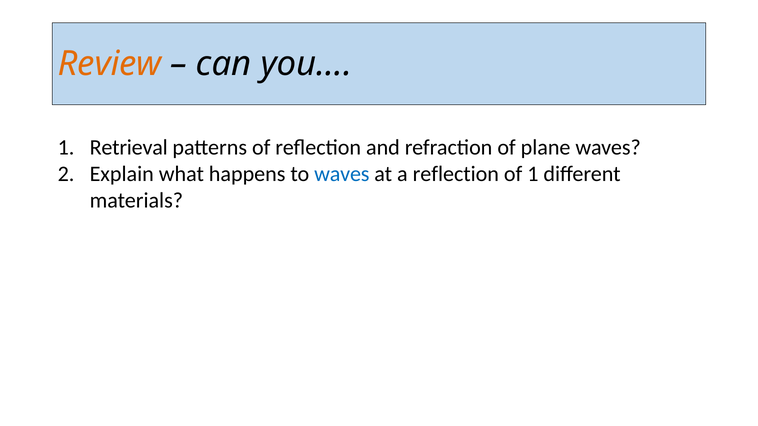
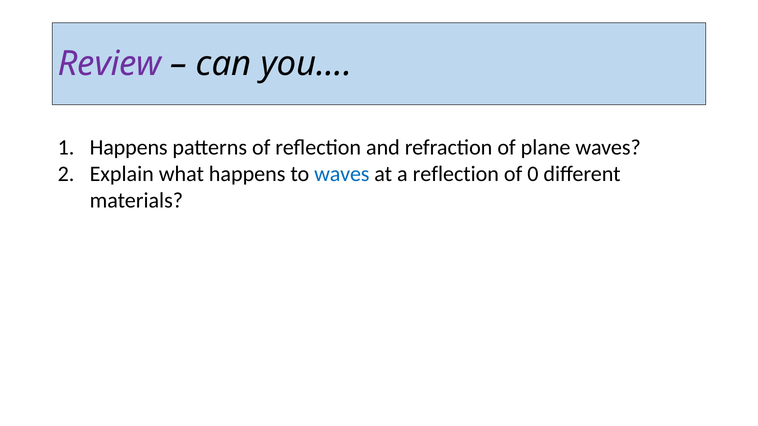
Review colour: orange -> purple
Retrieval at (129, 148): Retrieval -> Happens
of 1: 1 -> 0
